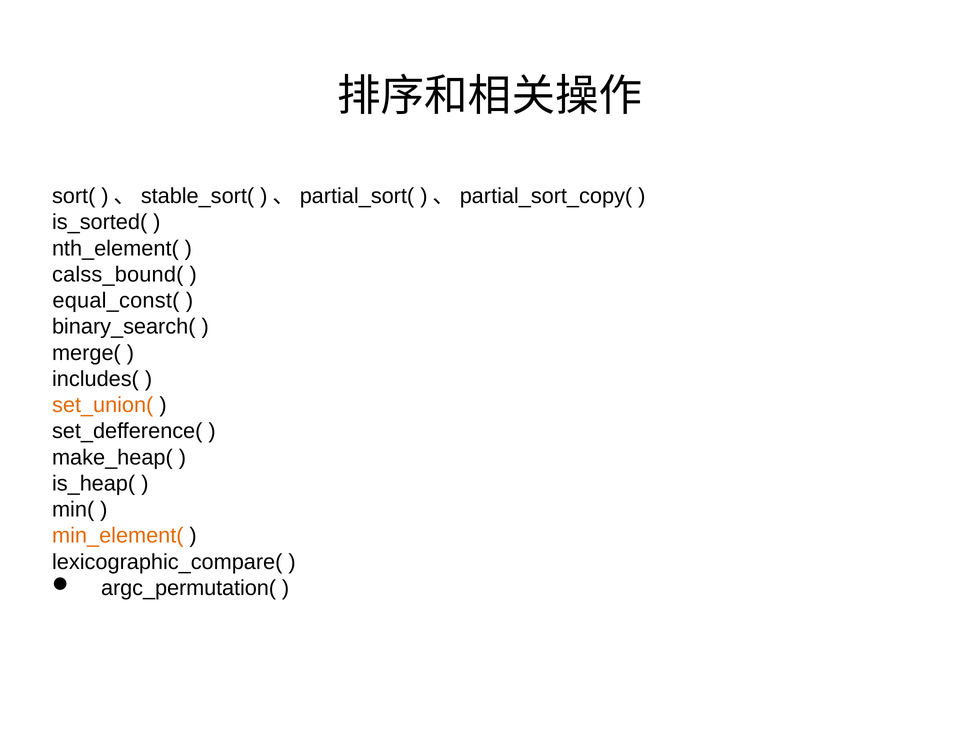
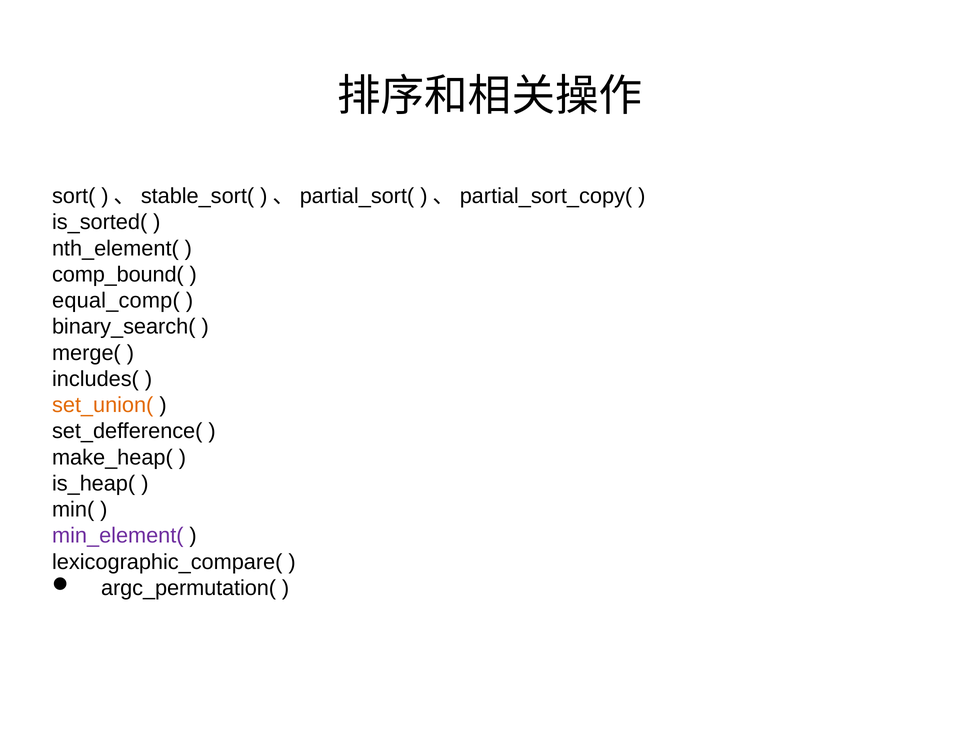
calss_bound(: calss_bound( -> comp_bound(
equal_const(: equal_const( -> equal_comp(
min_element( colour: orange -> purple
